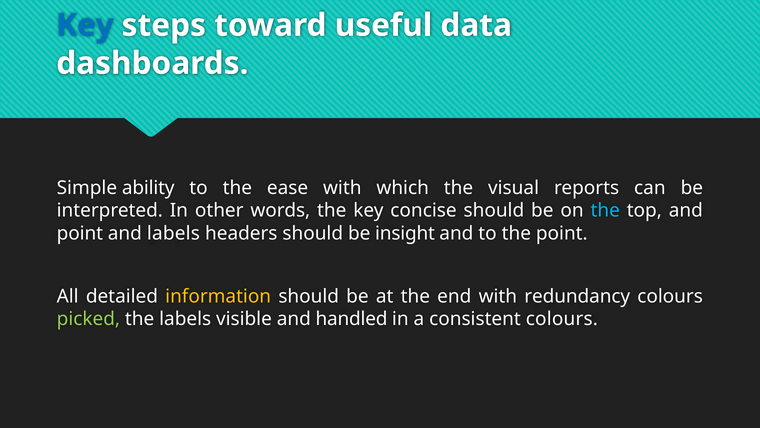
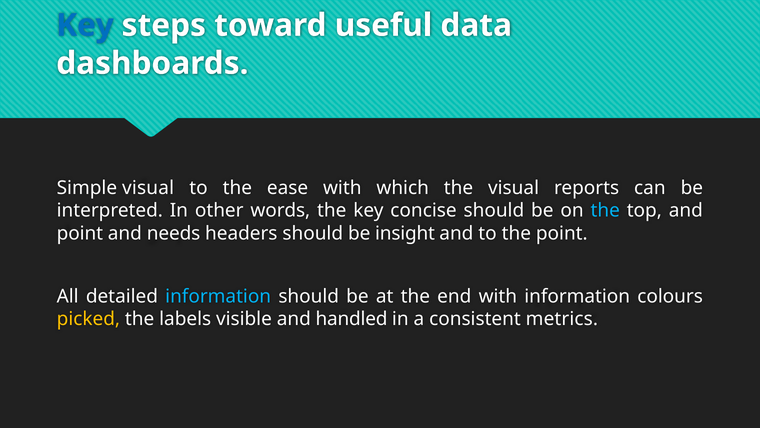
Simple ability: ability -> visual
and labels: labels -> needs
information at (218, 296) colour: yellow -> light blue
with redundancy: redundancy -> information
picked colour: light green -> yellow
consistent colours: colours -> metrics
